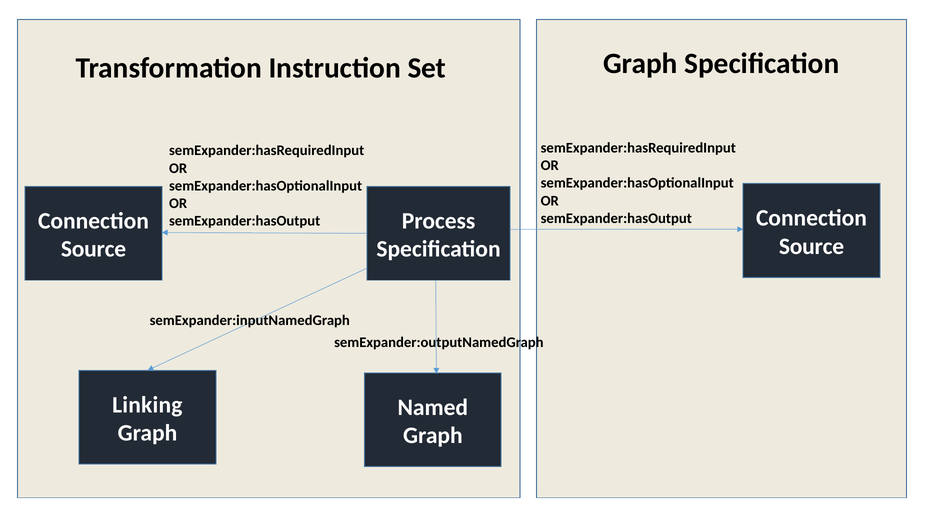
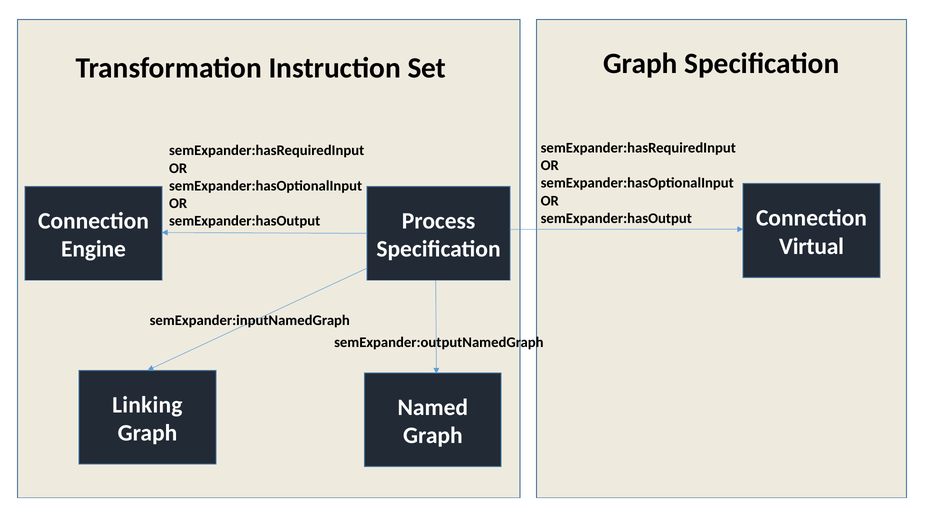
Source at (812, 246): Source -> Virtual
Source at (94, 249): Source -> Engine
